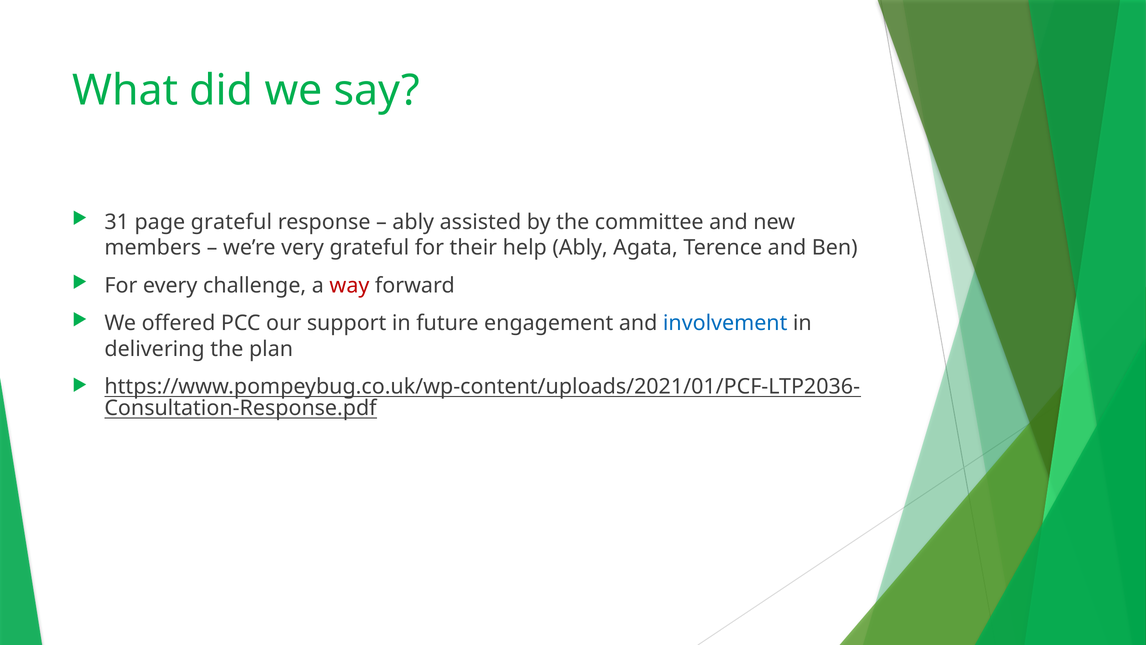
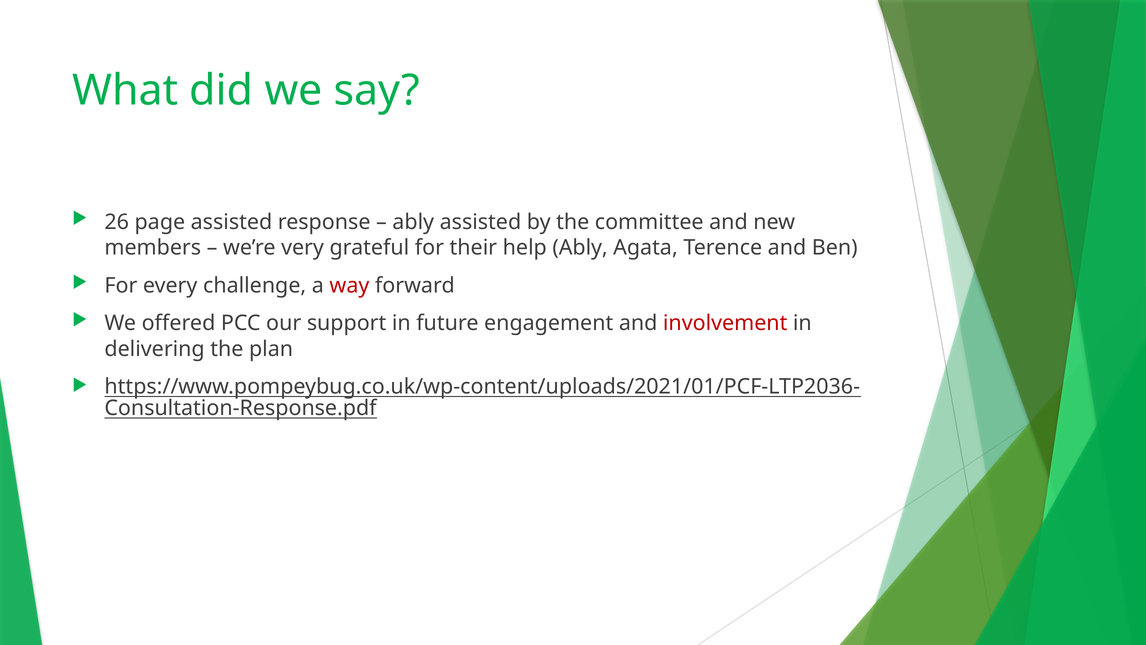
31: 31 -> 26
page grateful: grateful -> assisted
involvement colour: blue -> red
